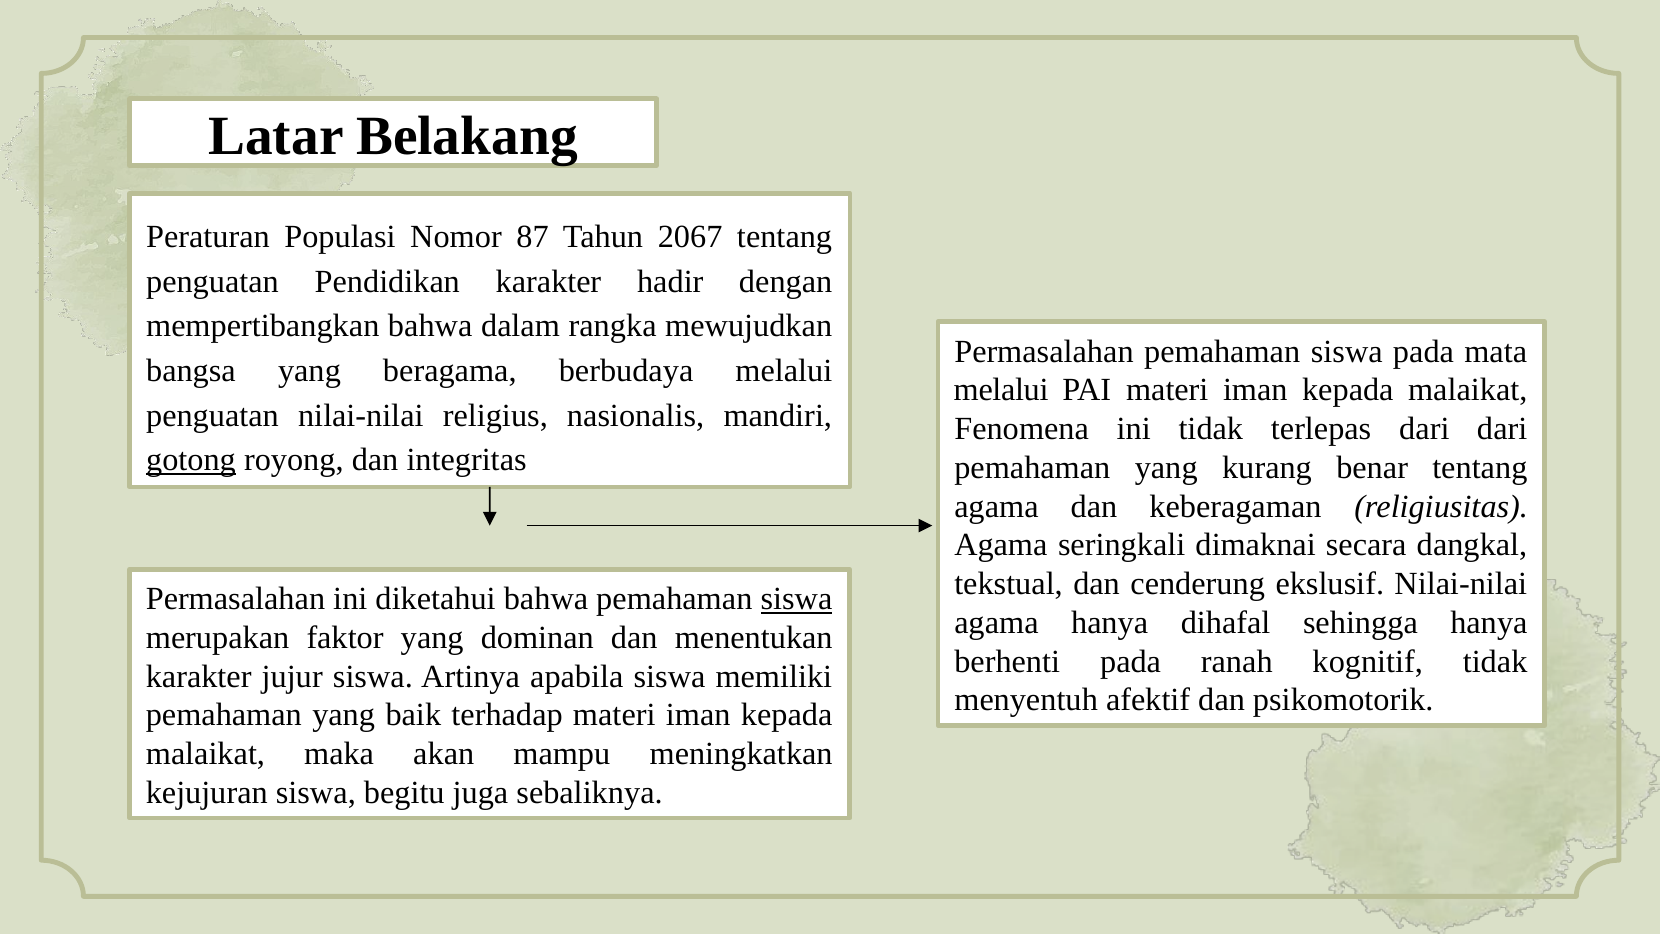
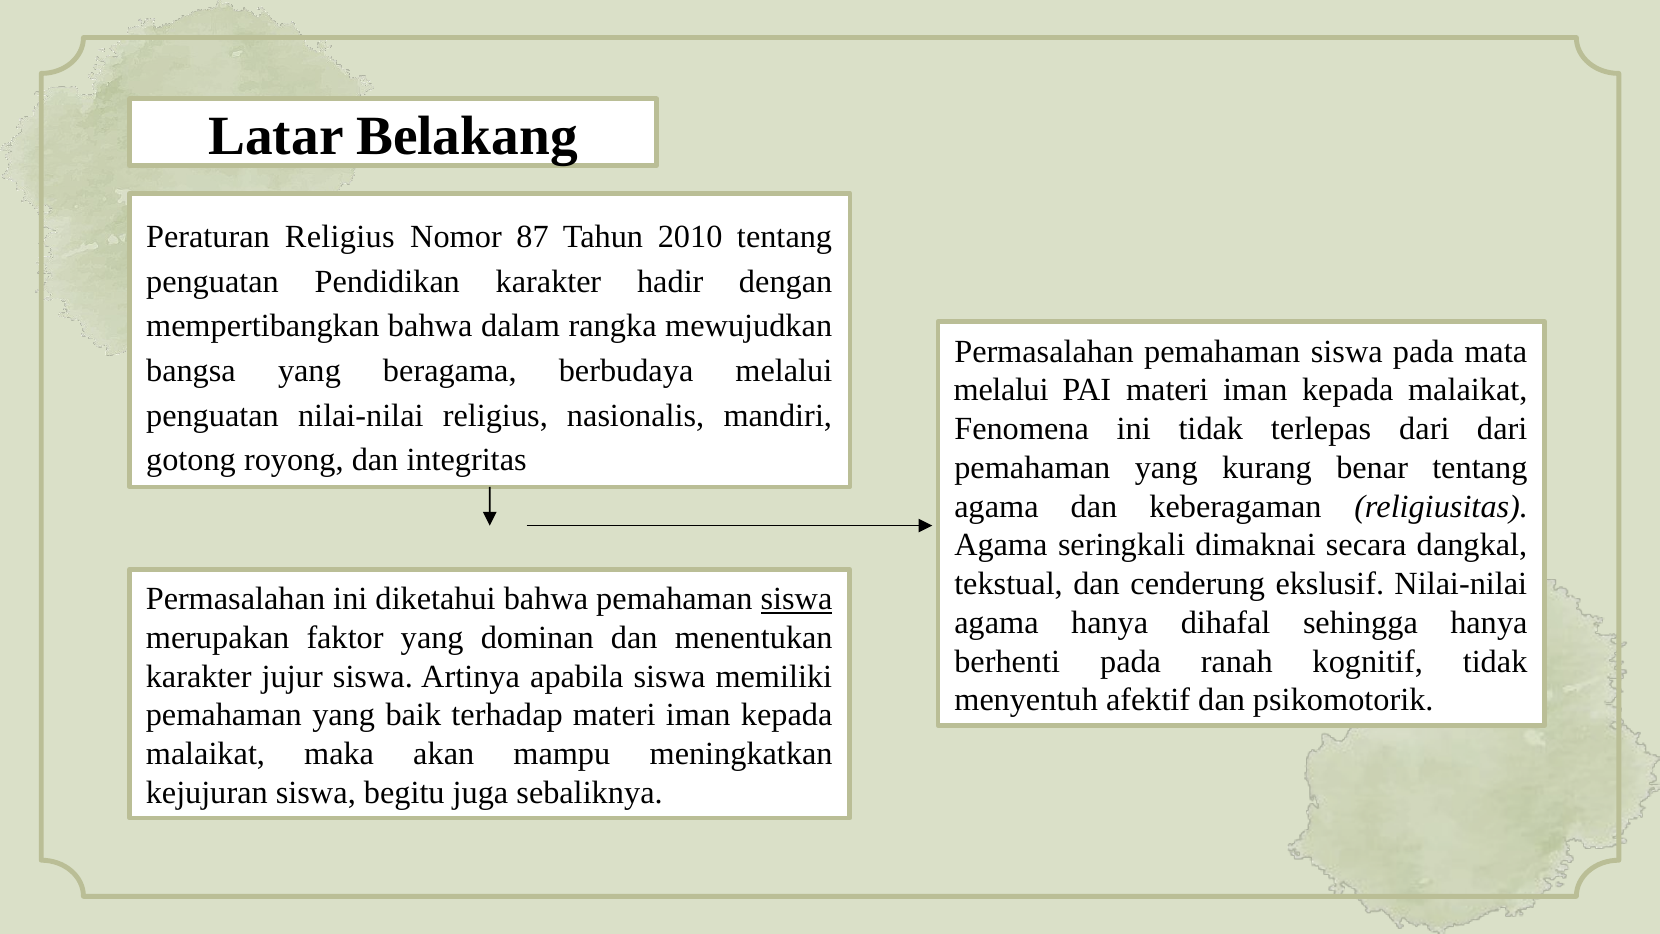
Peraturan Populasi: Populasi -> Religius
2067: 2067 -> 2010
gotong underline: present -> none
